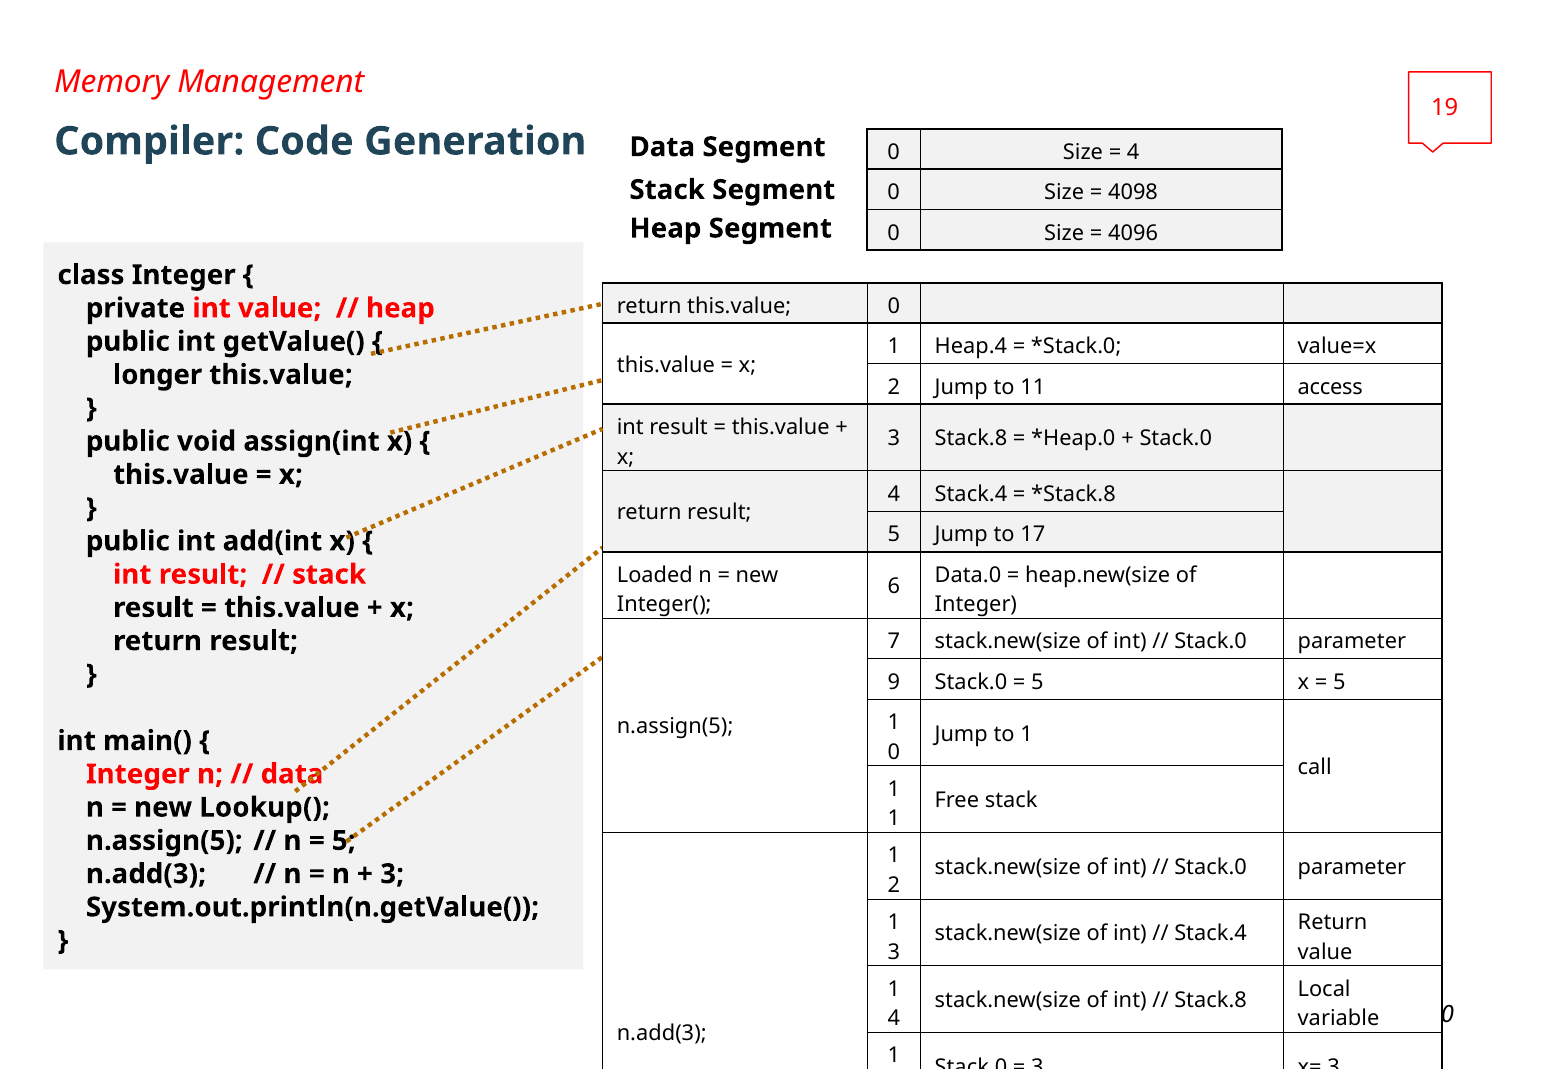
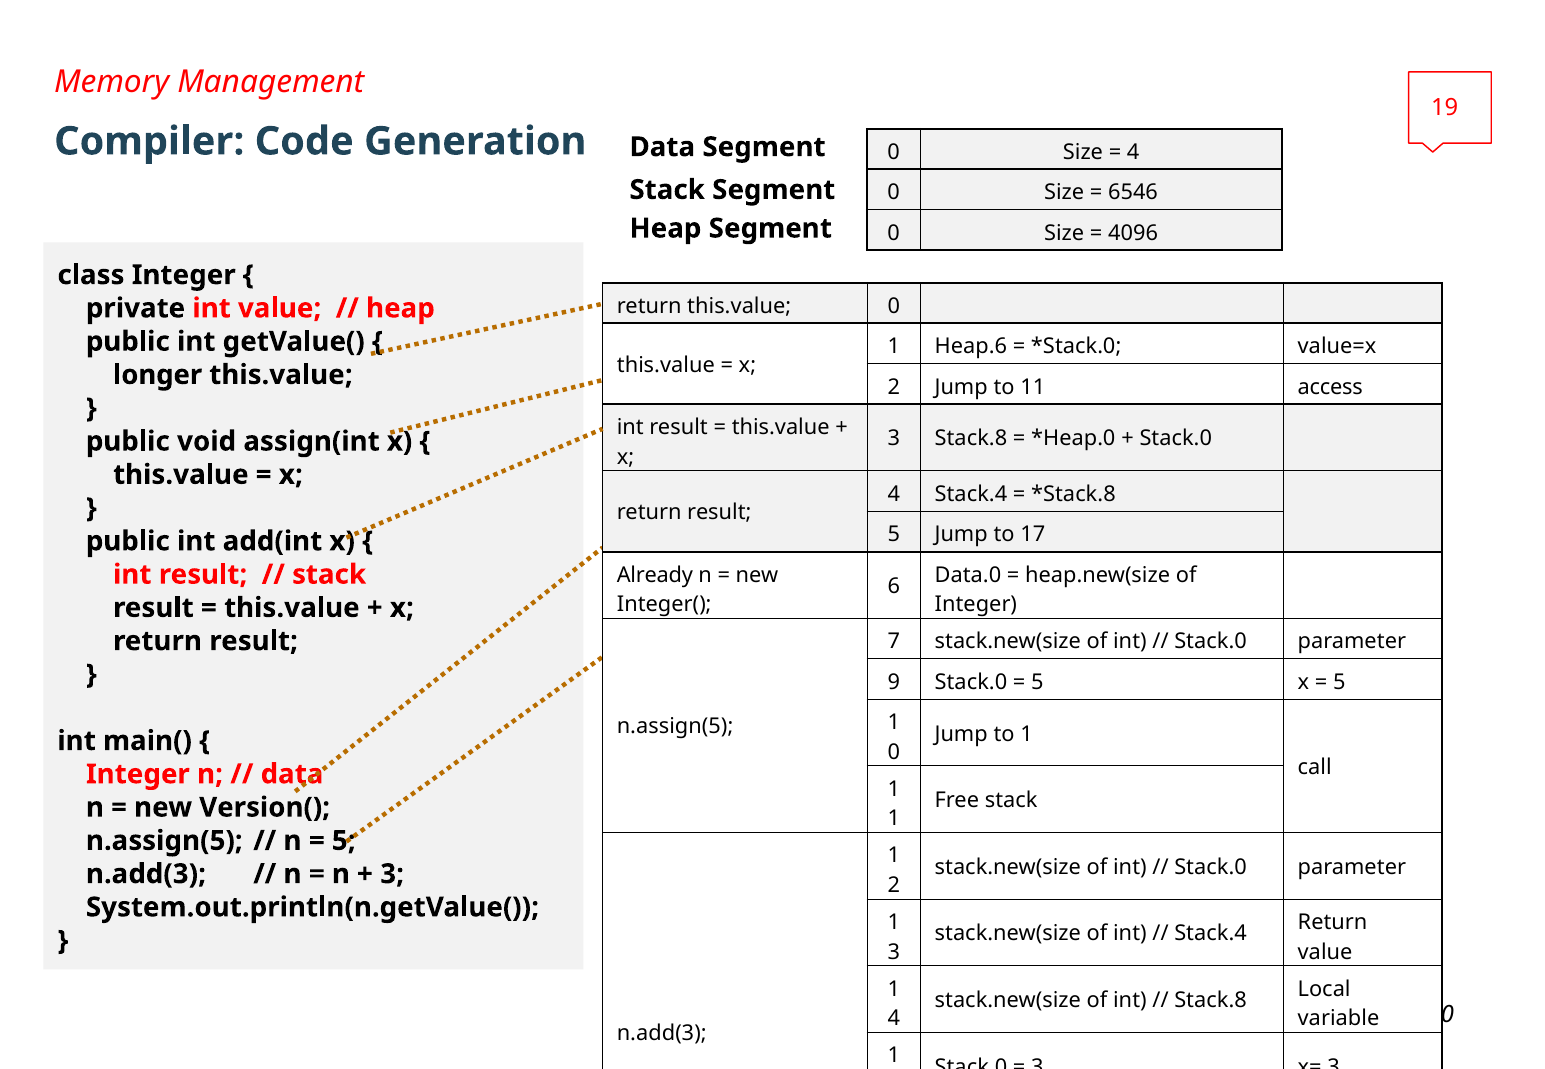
4098: 4098 -> 6546
Heap.4: Heap.4 -> Heap.6
Loaded: Loaded -> Already
Lookup(: Lookup( -> Version(
